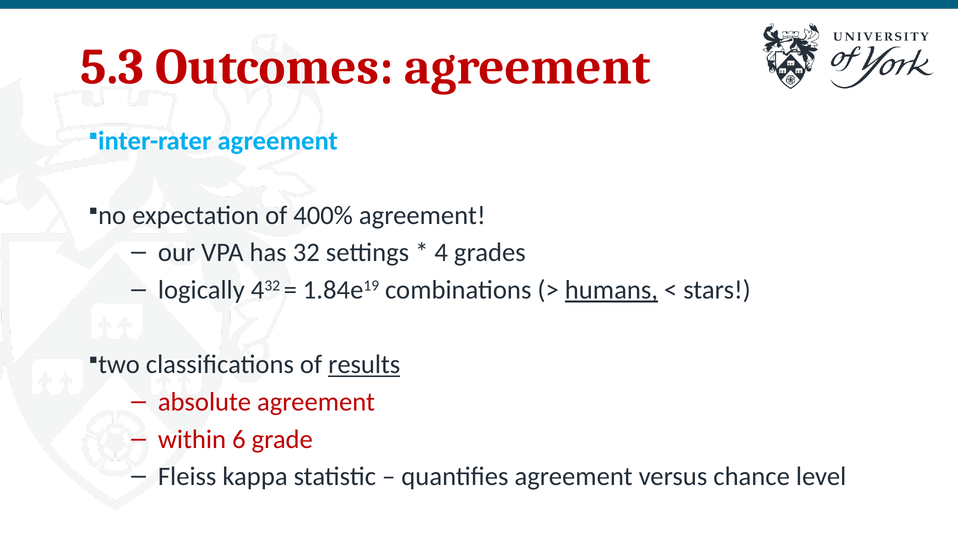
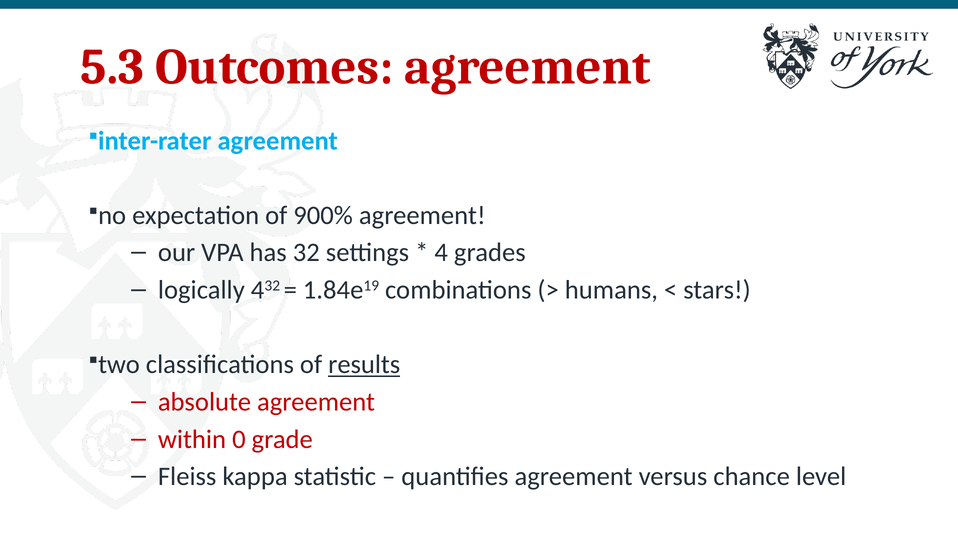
400%: 400% -> 900%
humans underline: present -> none
6: 6 -> 0
